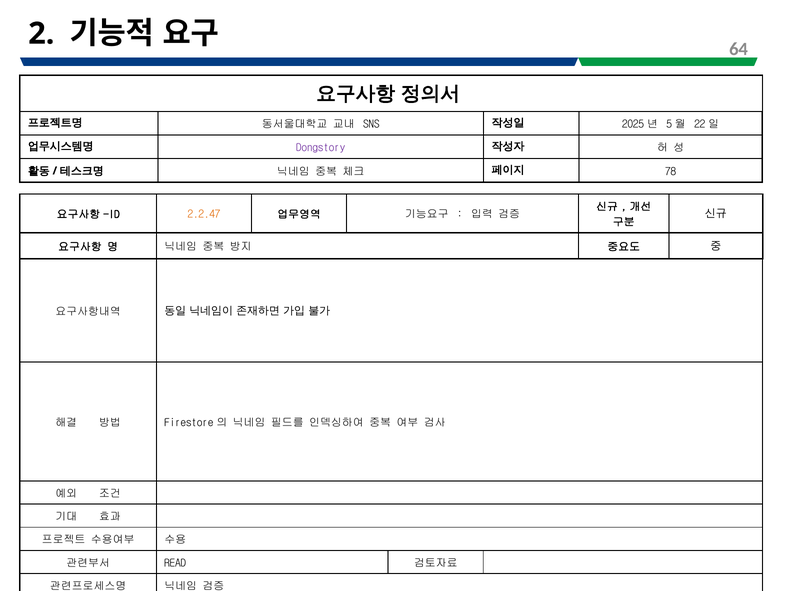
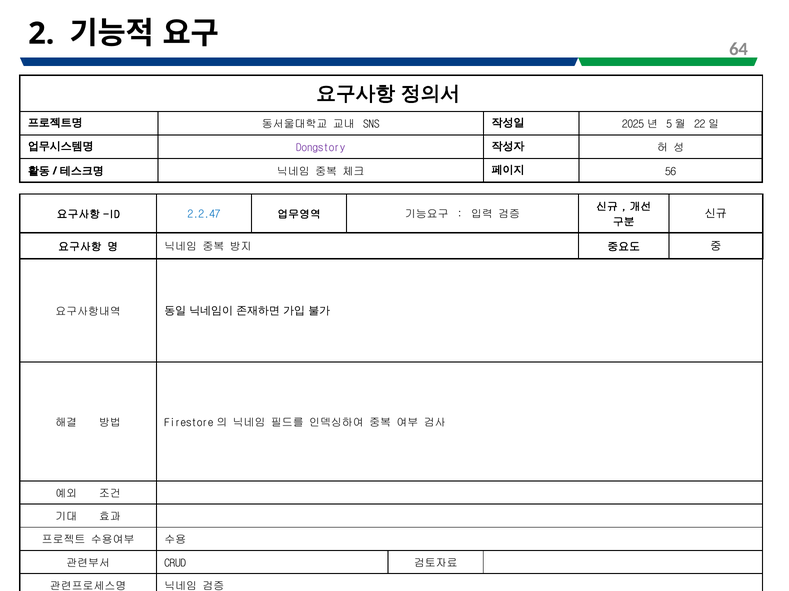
78: 78 -> 56
2.2.47 colour: orange -> blue
READ: READ -> CRUD
